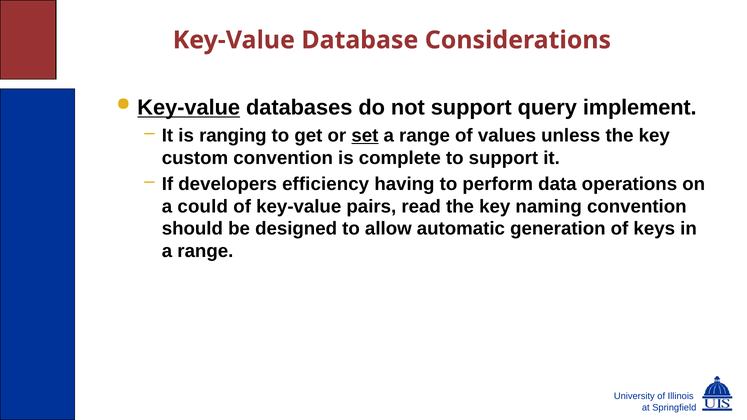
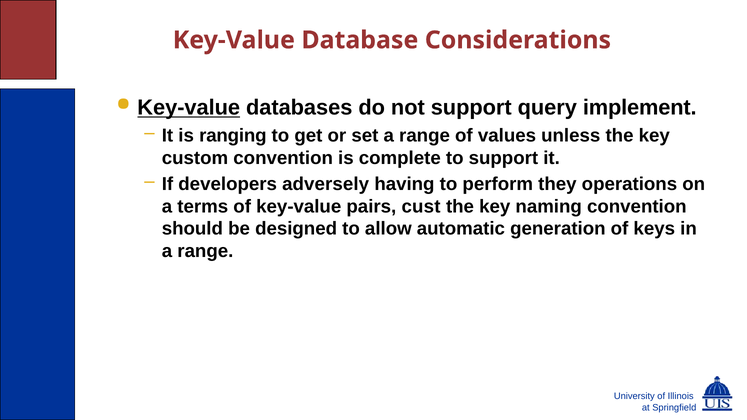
set underline: present -> none
efficiency: efficiency -> adversely
data: data -> they
could: could -> terms
read: read -> cust
